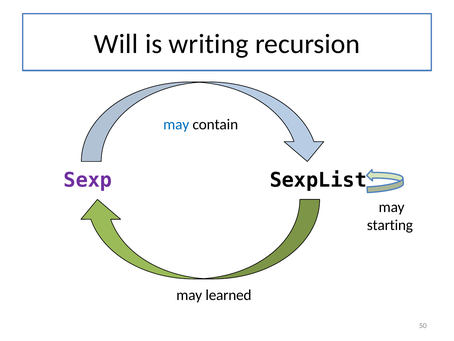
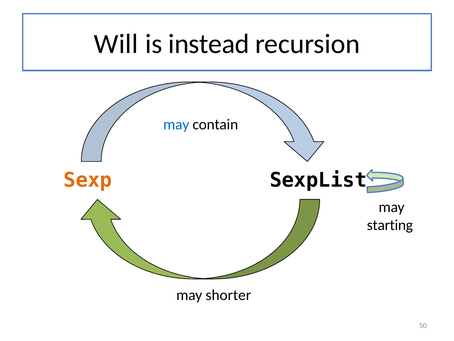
writing: writing -> instead
Sexp colour: purple -> orange
learned: learned -> shorter
